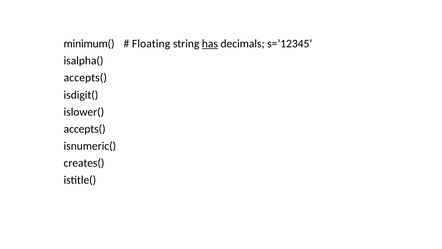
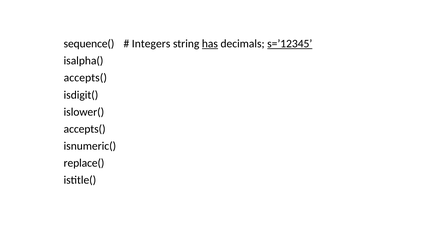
minimum(: minimum( -> sequence(
Floating: Floating -> Integers
s=’12345 underline: none -> present
creates(: creates( -> replace(
